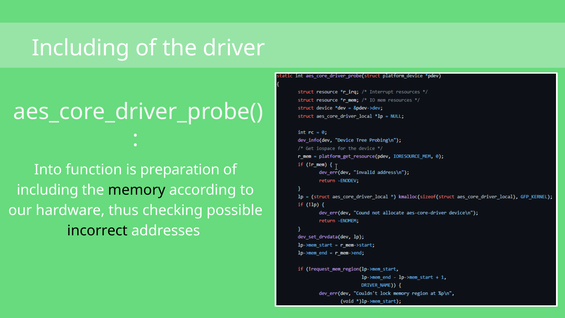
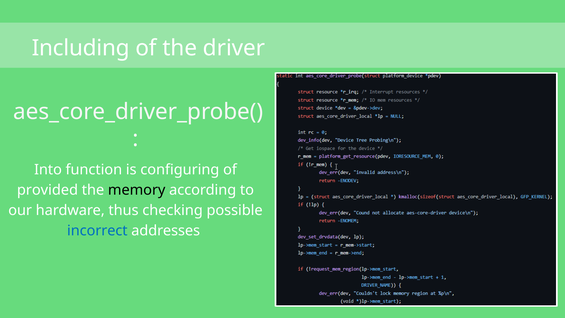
preparation: preparation -> configuring
including at (48, 190): including -> provided
incorrect colour: black -> blue
